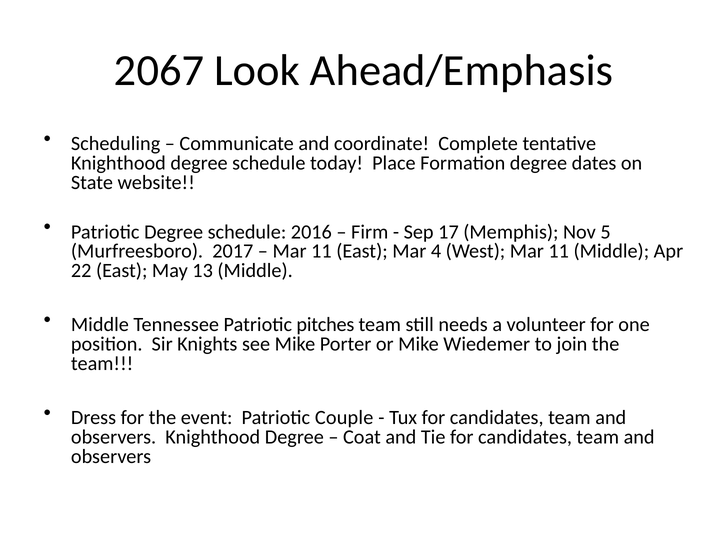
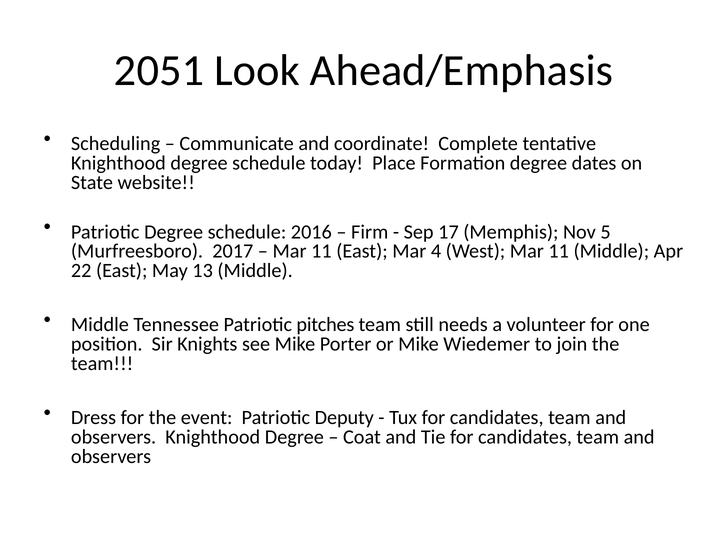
2067: 2067 -> 2051
Couple: Couple -> Deputy
